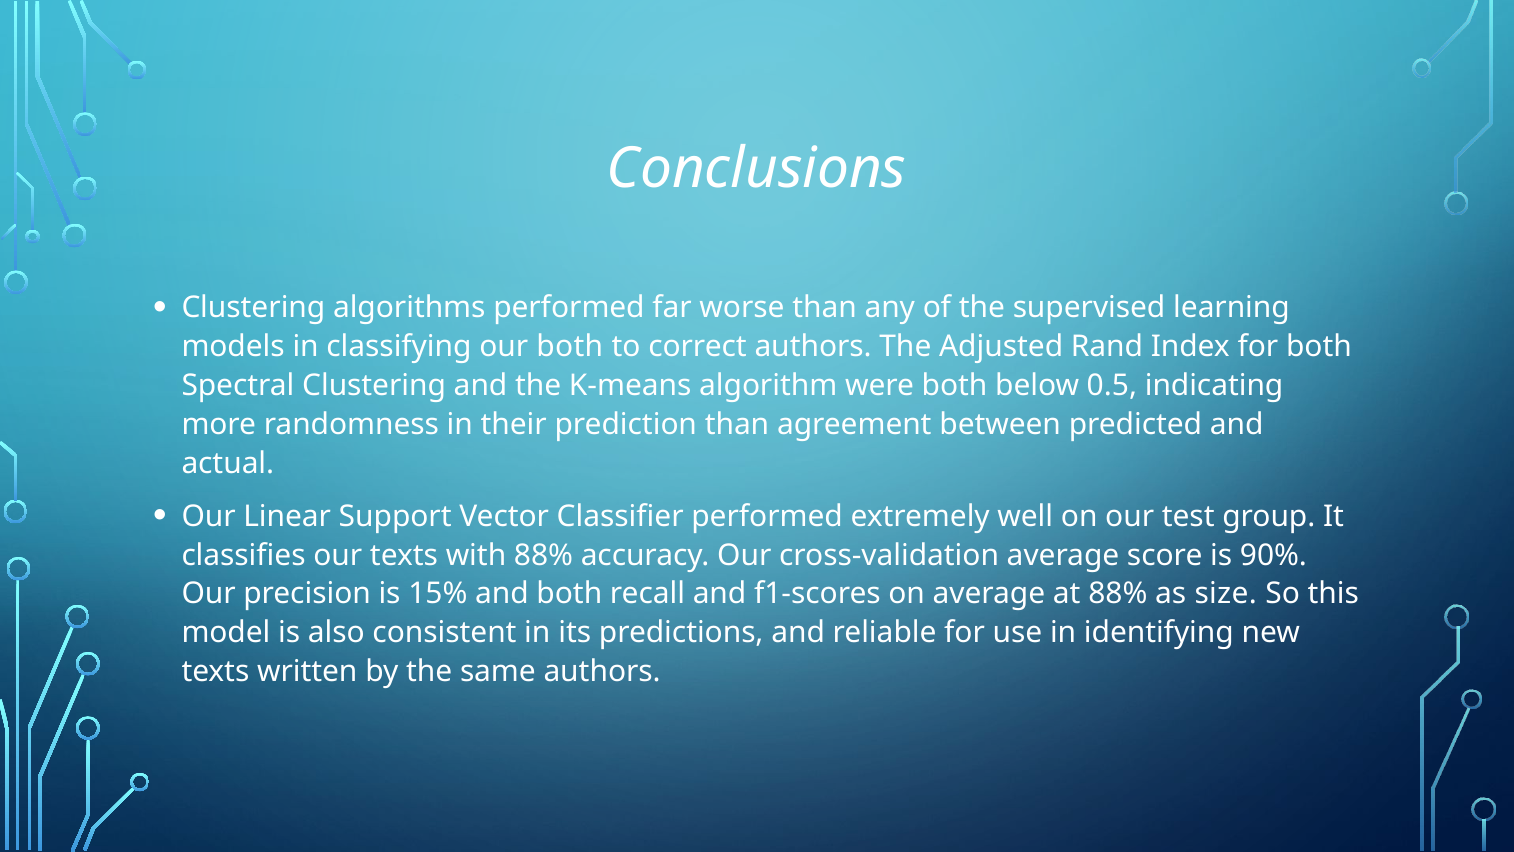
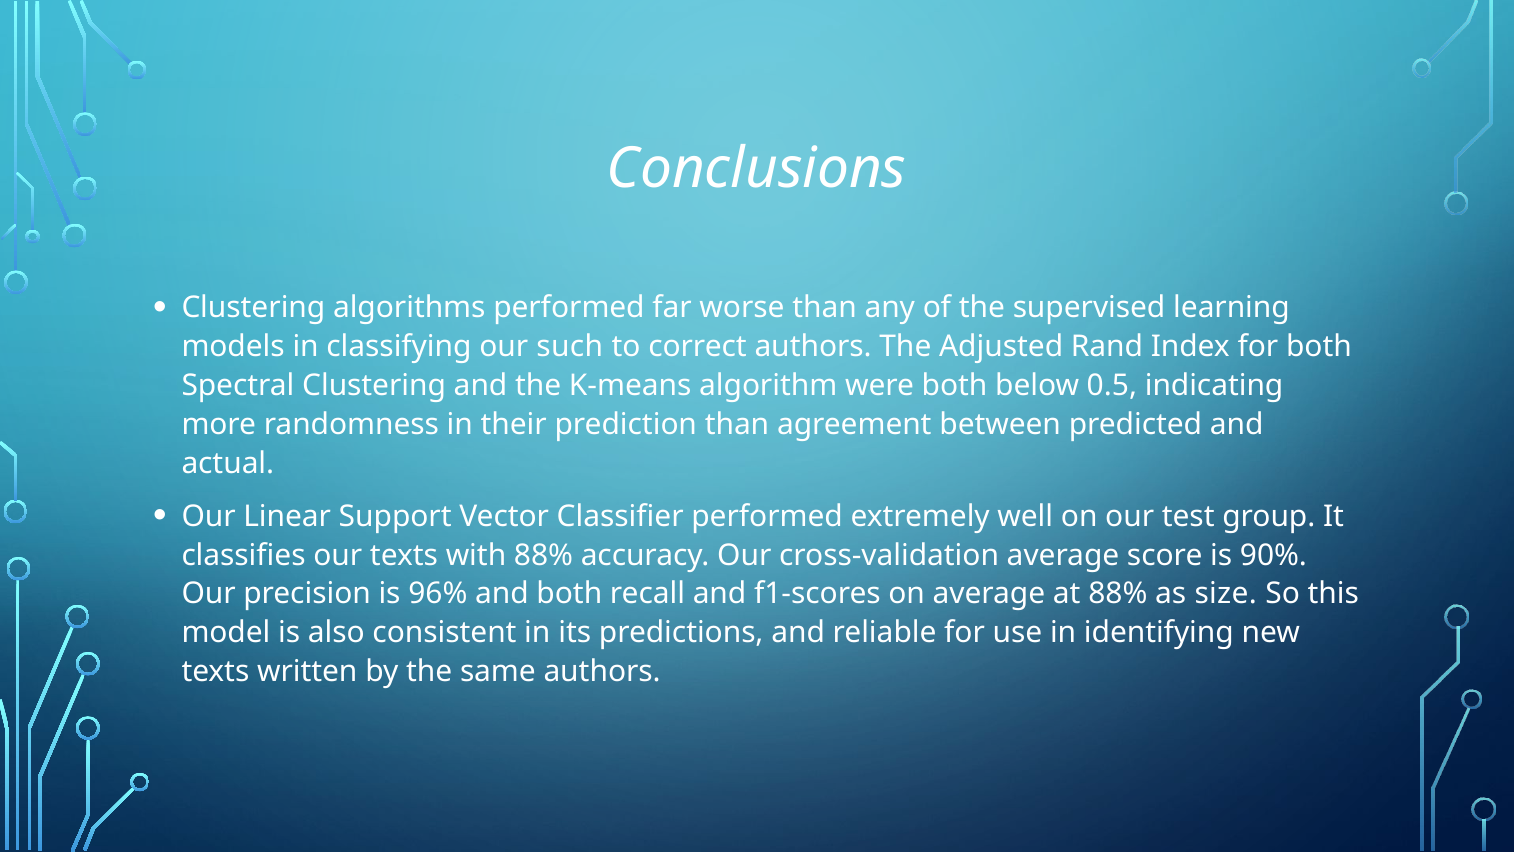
our both: both -> such
15%: 15% -> 96%
